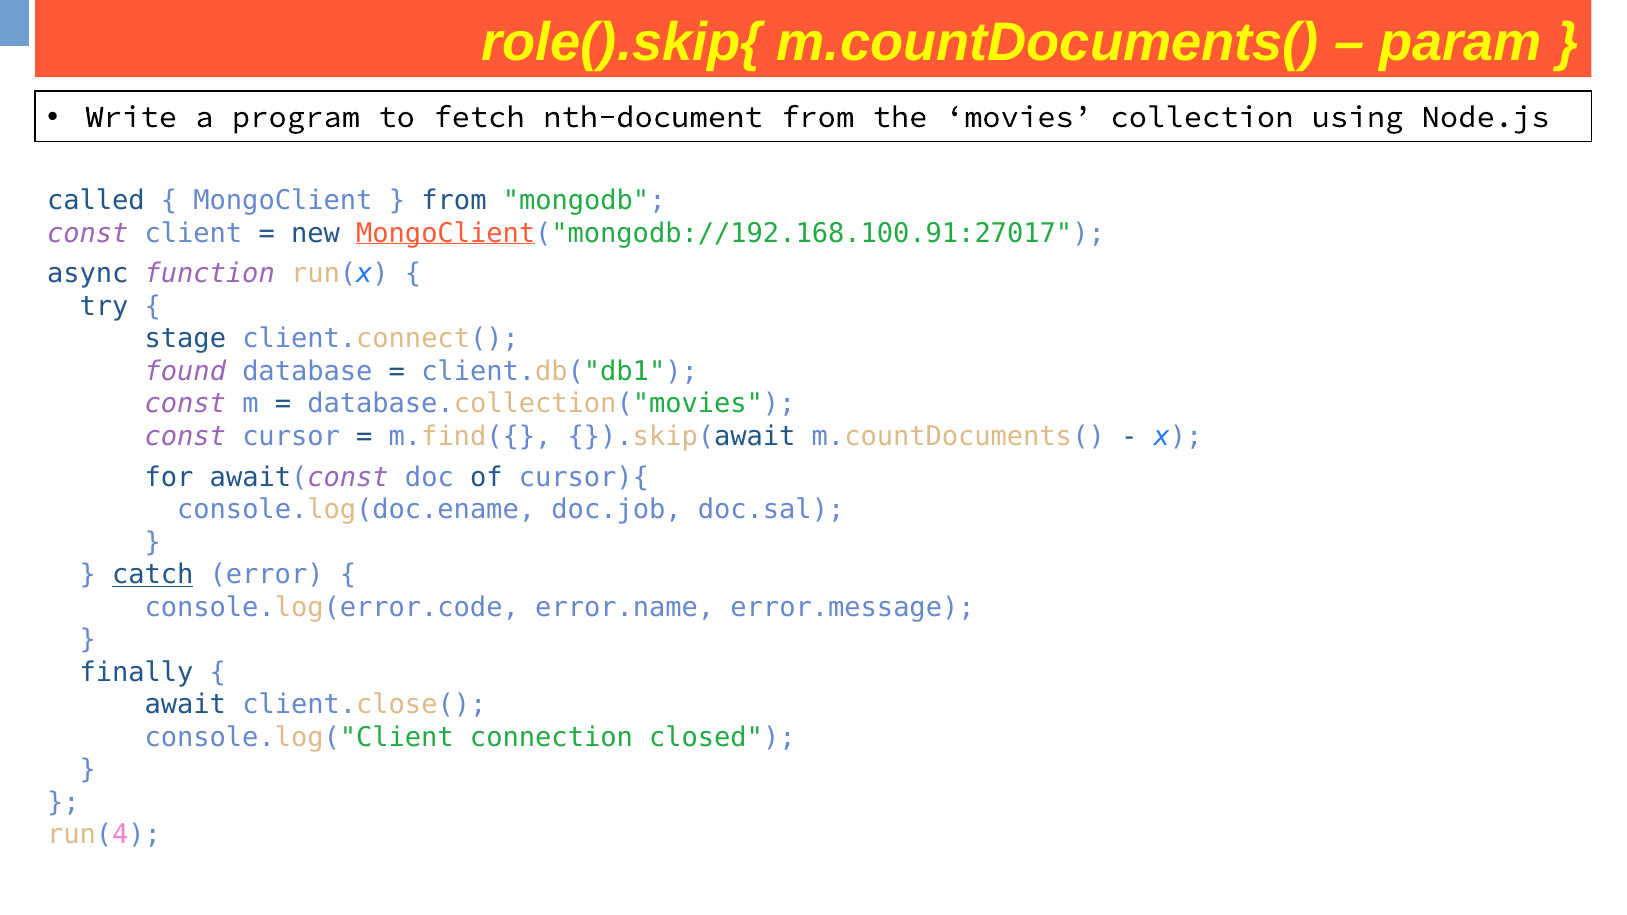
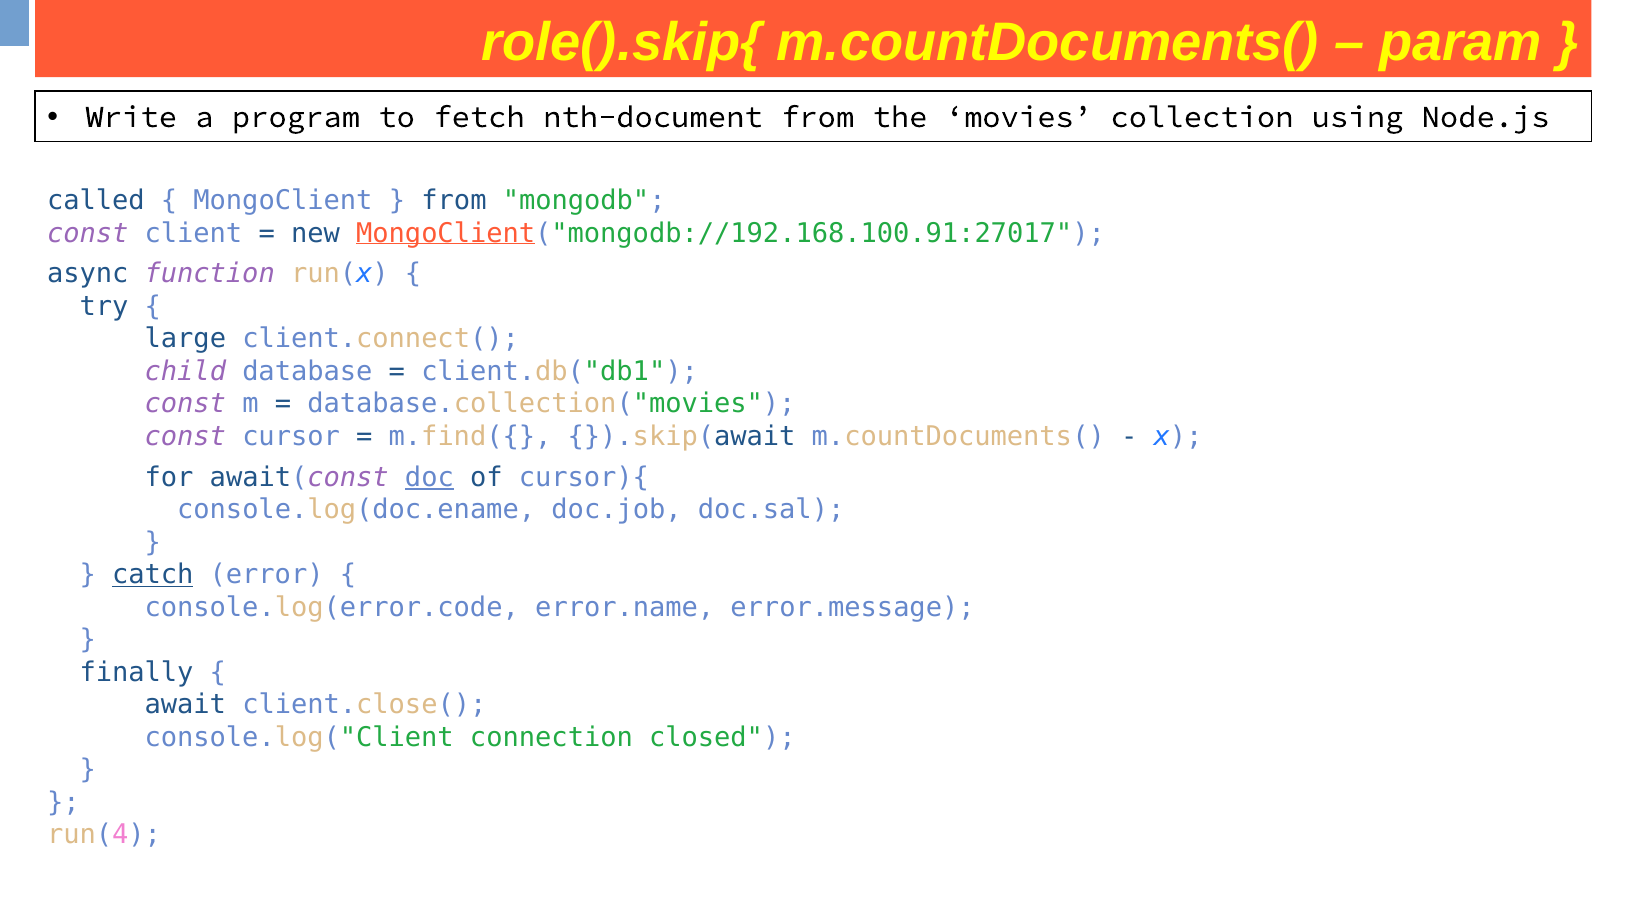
stage: stage -> large
found: found -> child
doc underline: none -> present
